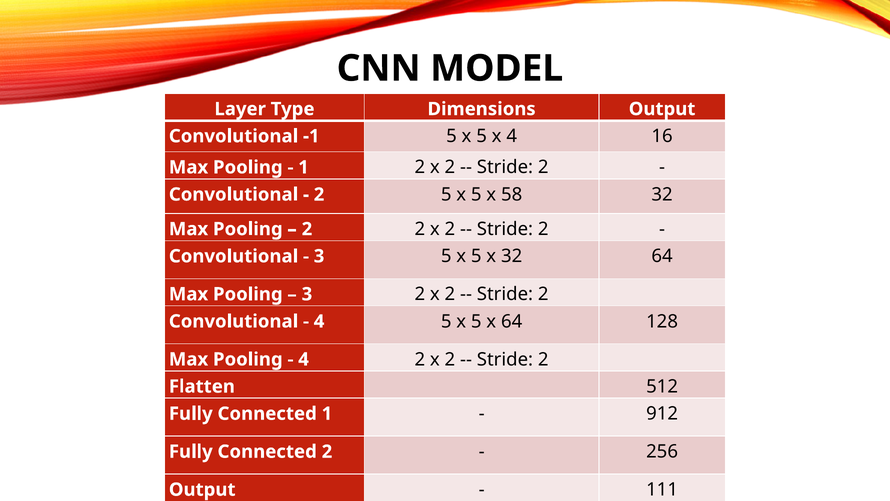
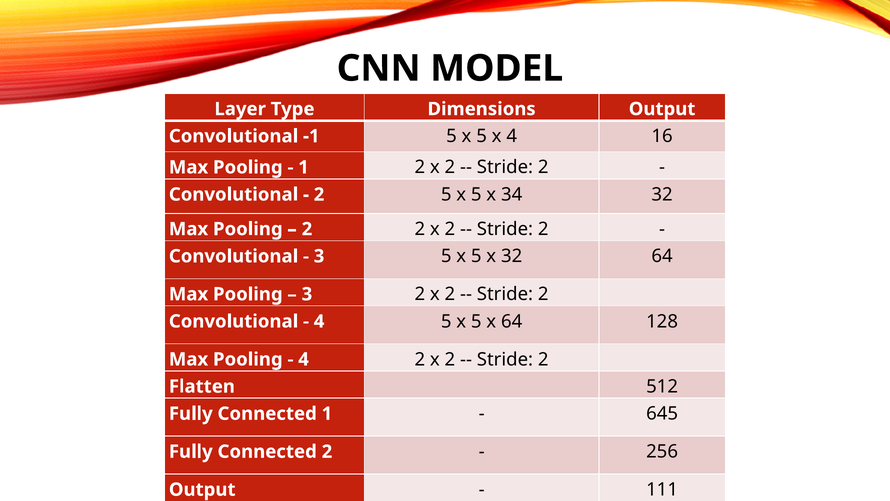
58: 58 -> 34
912: 912 -> 645
